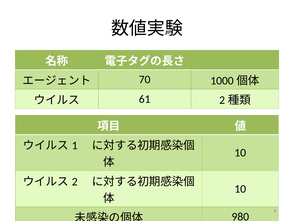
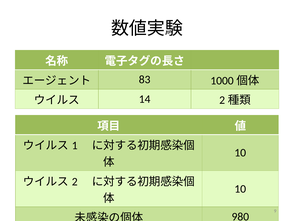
70: 70 -> 83
61: 61 -> 14
